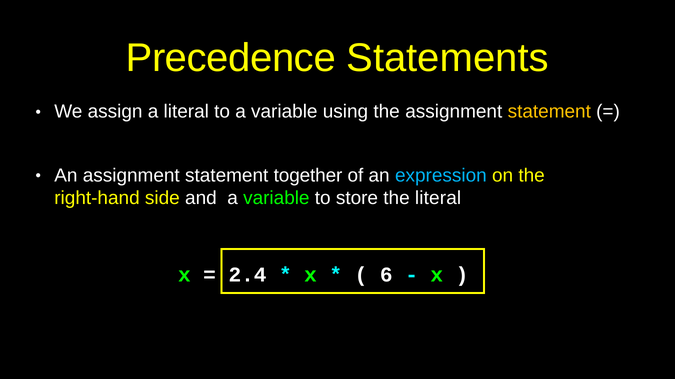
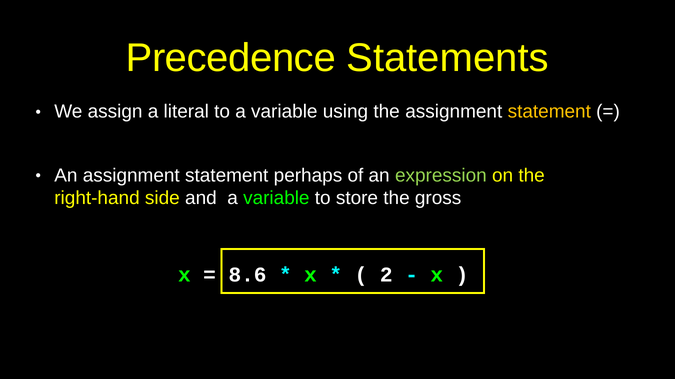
together: together -> perhaps
expression colour: light blue -> light green
the literal: literal -> gross
2.4: 2.4 -> 8.6
6: 6 -> 2
